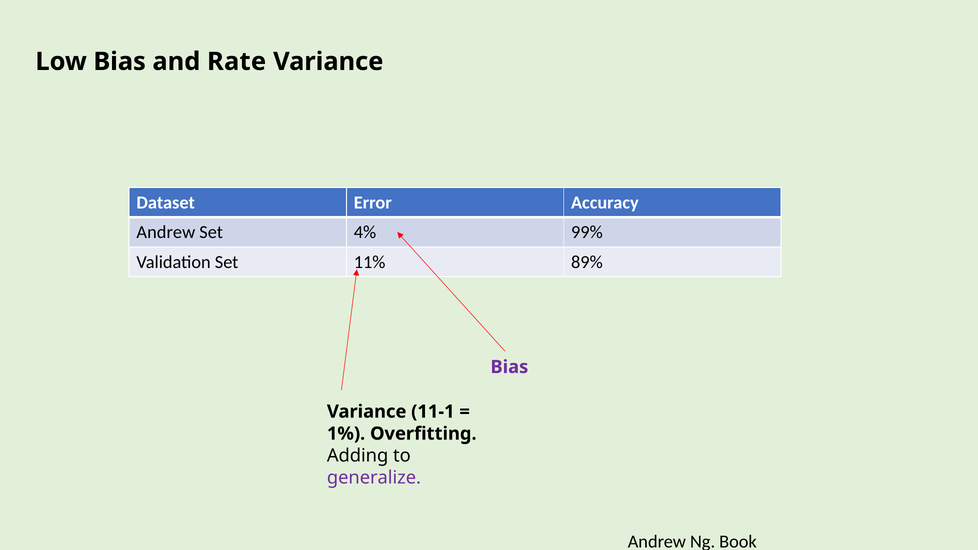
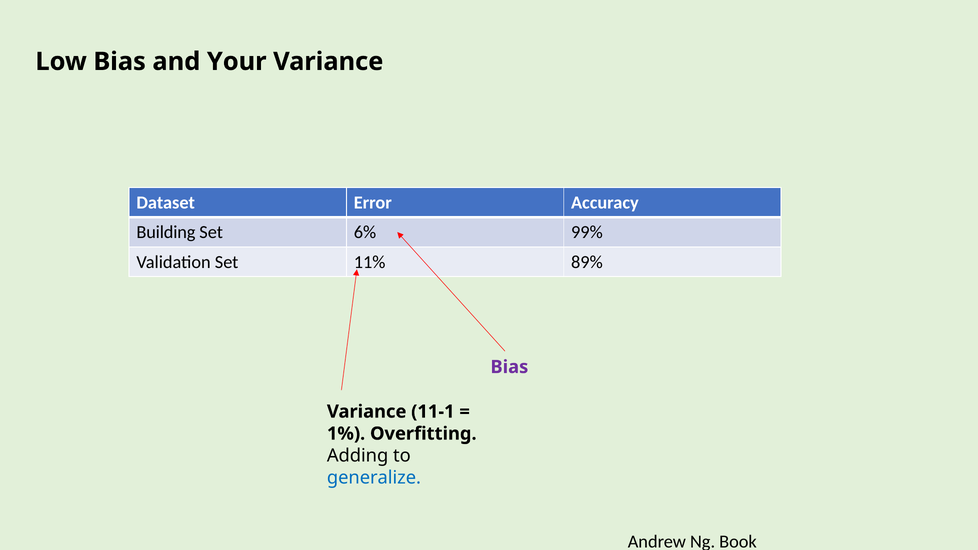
Rate: Rate -> Your
Andrew at (166, 232): Andrew -> Building
4%: 4% -> 6%
generalize colour: purple -> blue
